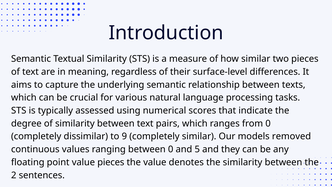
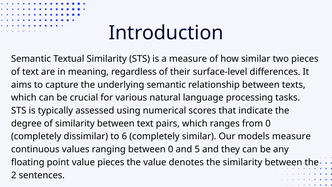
9: 9 -> 6
models removed: removed -> measure
